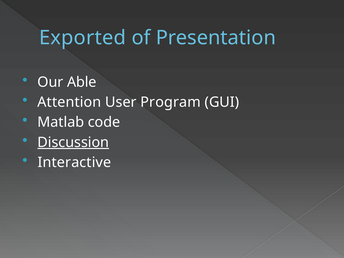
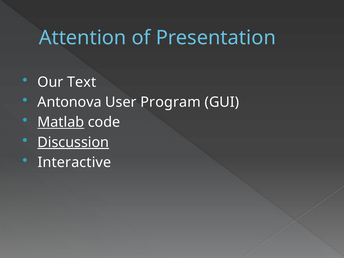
Exported: Exported -> Attention
Able: Able -> Text
Attention: Attention -> Antonova
Matlab underline: none -> present
